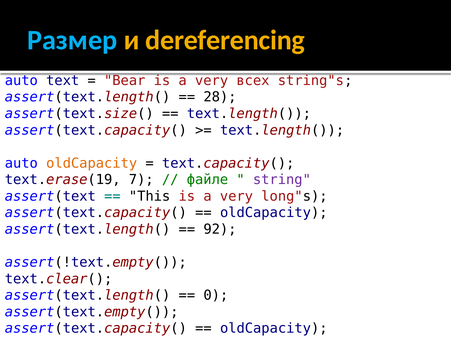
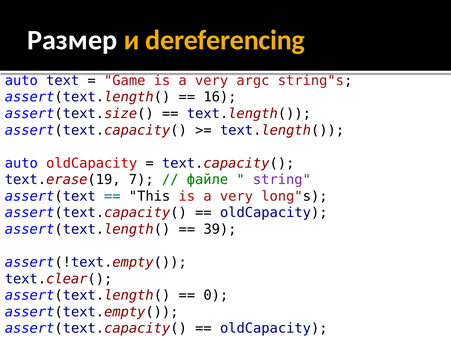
Размер colour: light blue -> white
Bear: Bear -> Game
всех: всех -> argc
28: 28 -> 16
oldCapacity at (92, 163) colour: orange -> red
92: 92 -> 39
